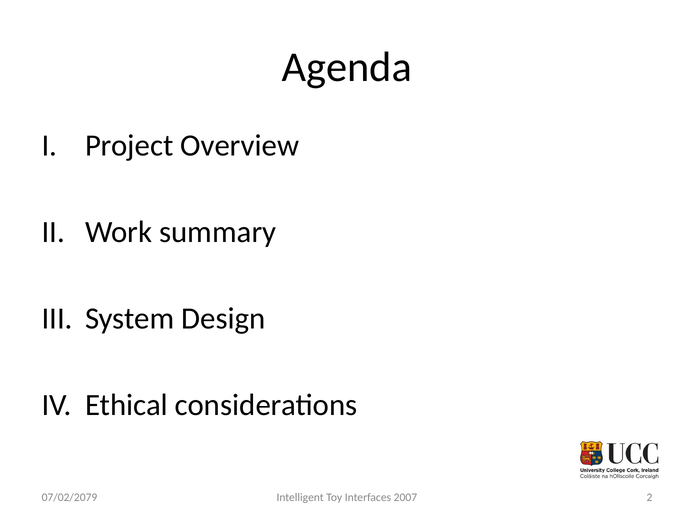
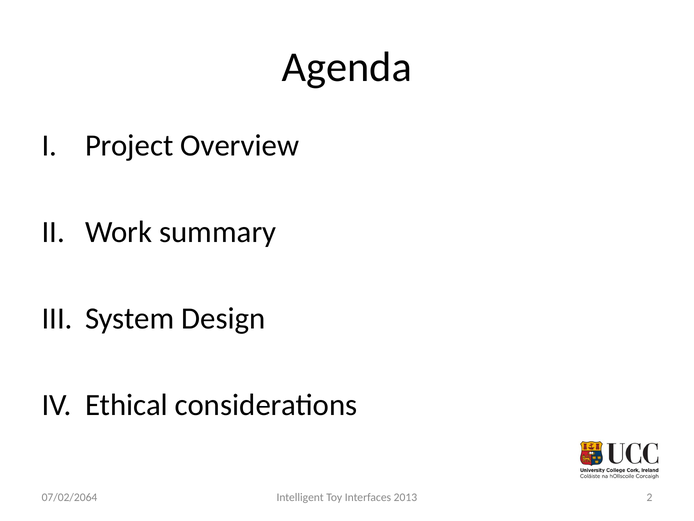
2007: 2007 -> 2013
07/02/2079: 07/02/2079 -> 07/02/2064
